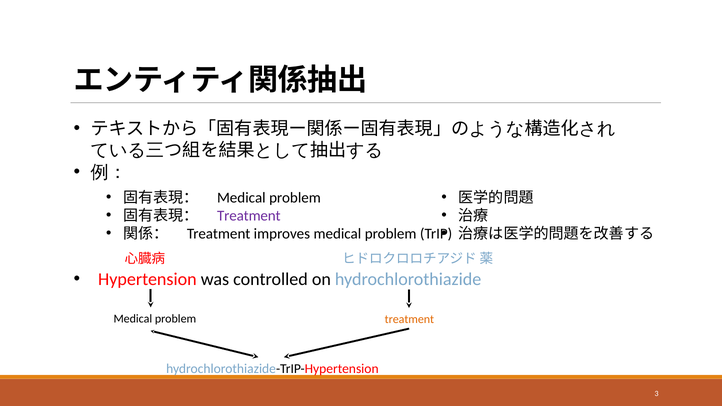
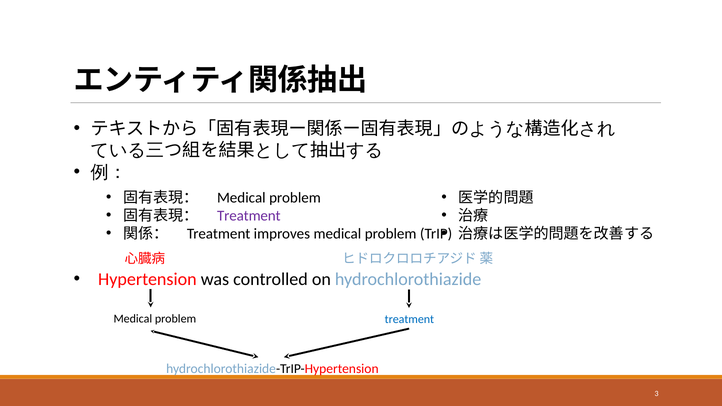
treatment at (409, 319) colour: orange -> blue
